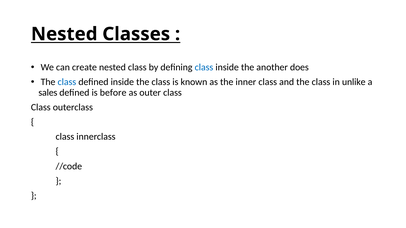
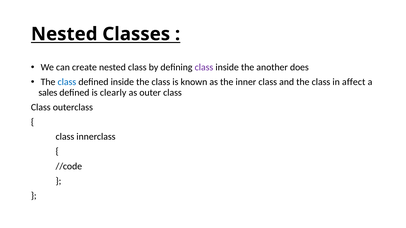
class at (204, 68) colour: blue -> purple
unlike: unlike -> affect
before: before -> clearly
